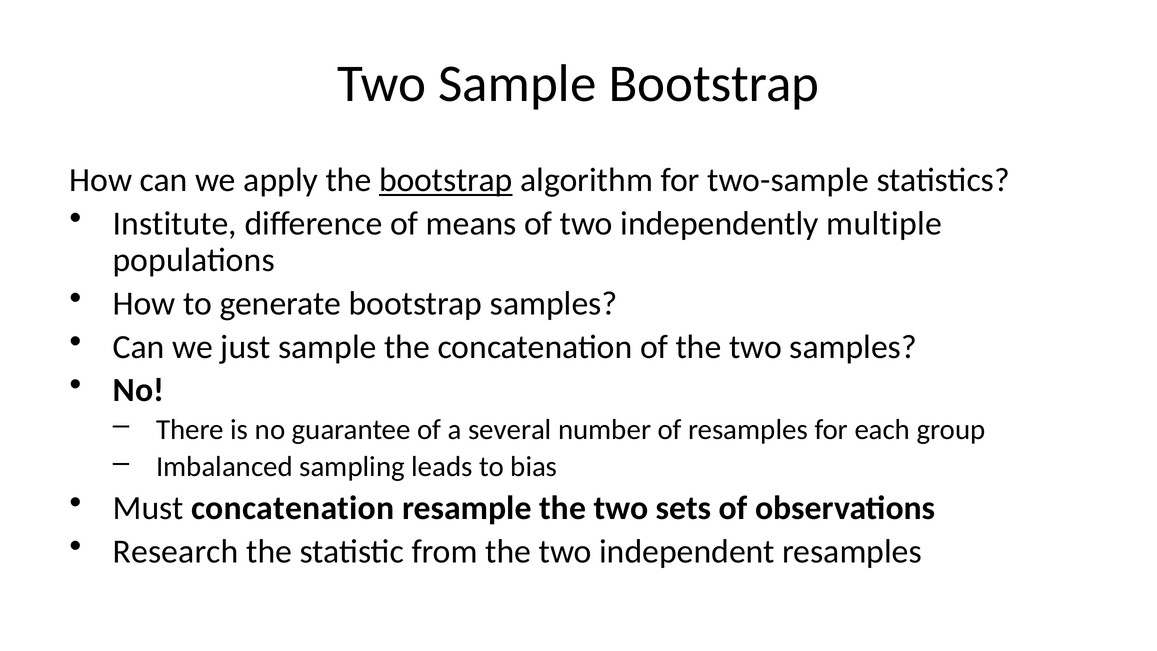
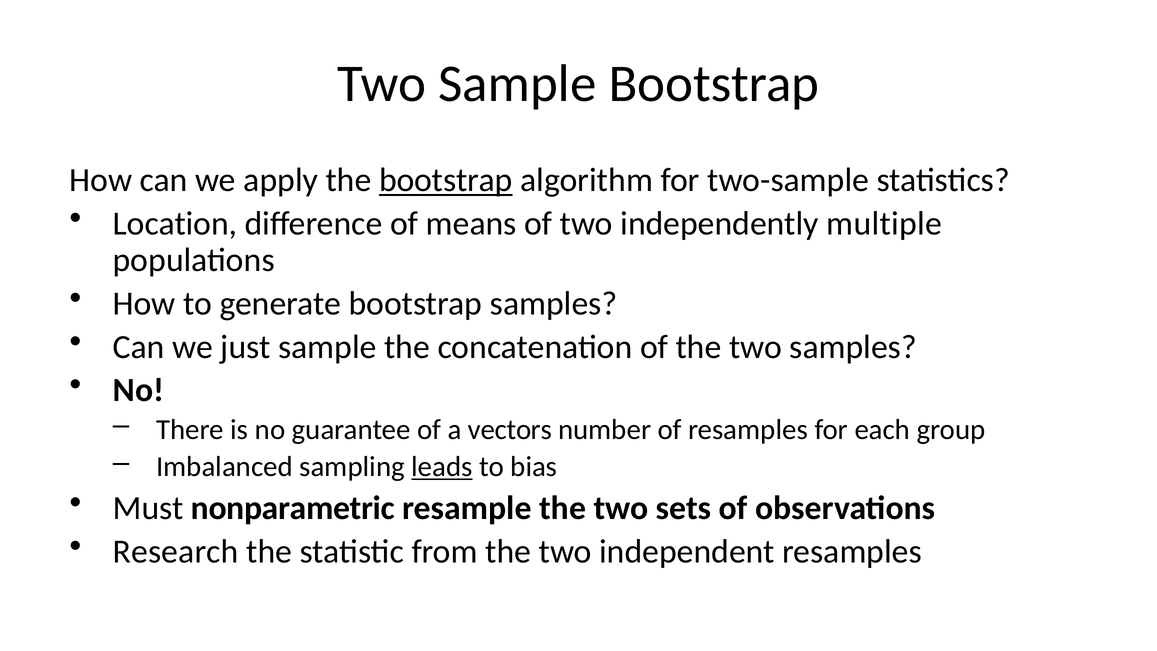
Institute: Institute -> Location
several: several -> vectors
leads underline: none -> present
Must concatenation: concatenation -> nonparametric
